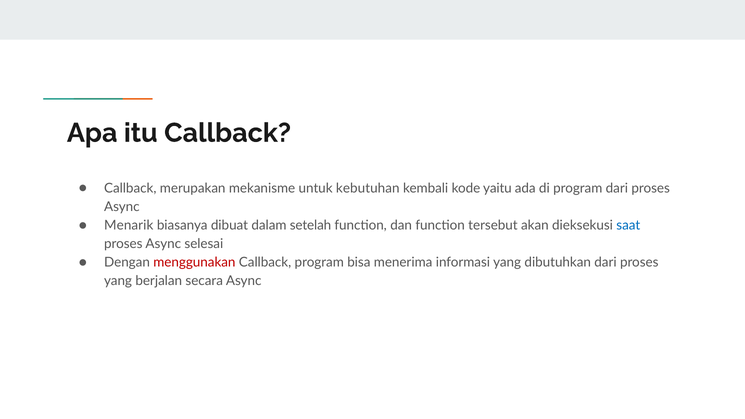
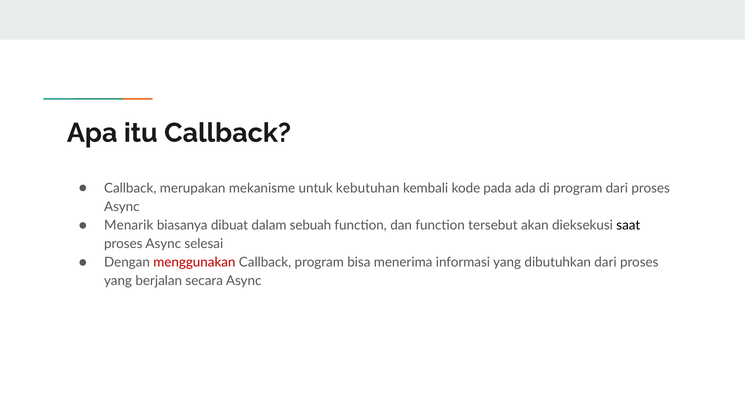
yaitu: yaitu -> pada
setelah: setelah -> sebuah
saat colour: blue -> black
